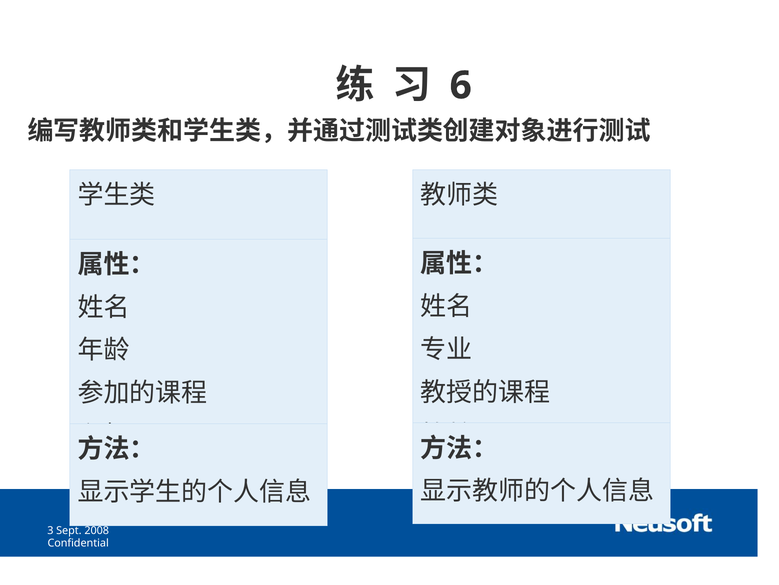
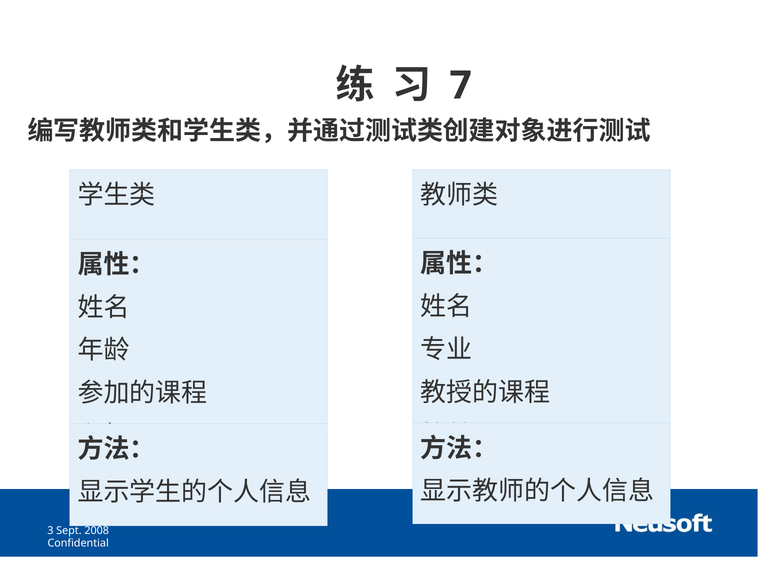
6: 6 -> 7
